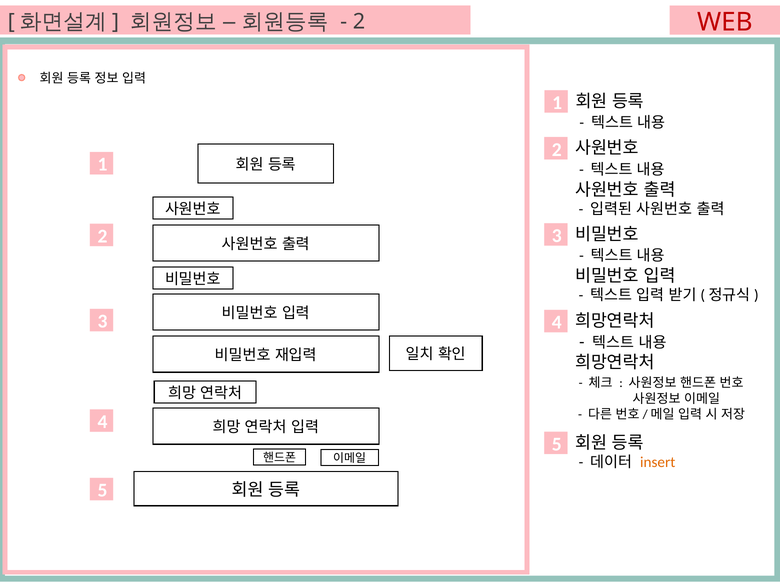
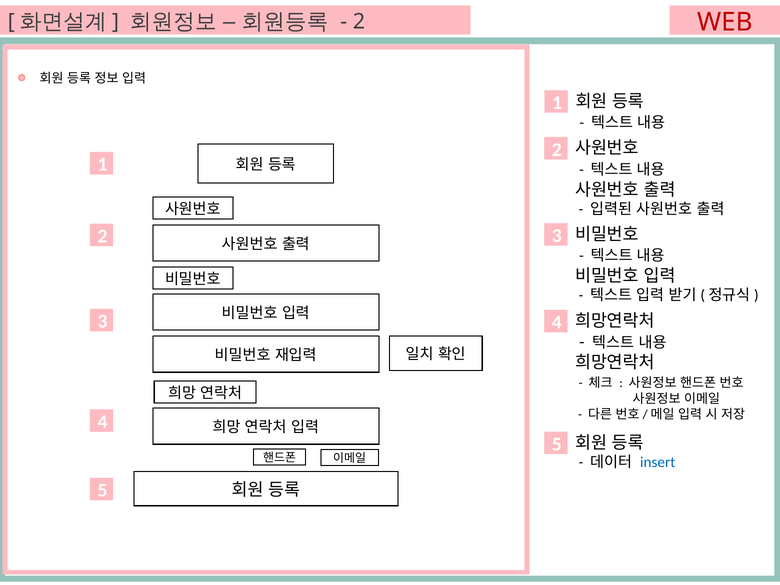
insert colour: orange -> blue
